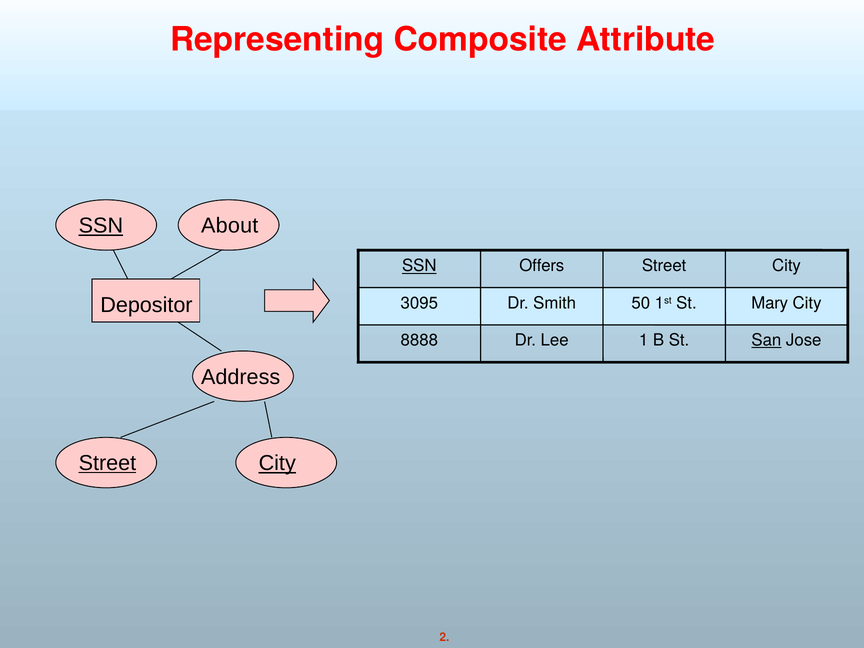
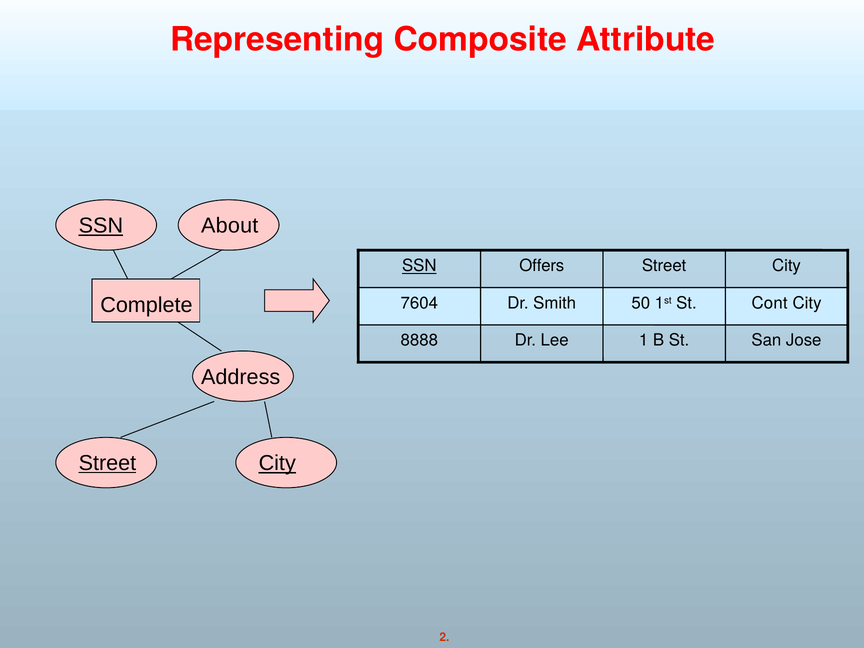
Depositor: Depositor -> Complete
3095: 3095 -> 7604
Mary: Mary -> Cont
San underline: present -> none
